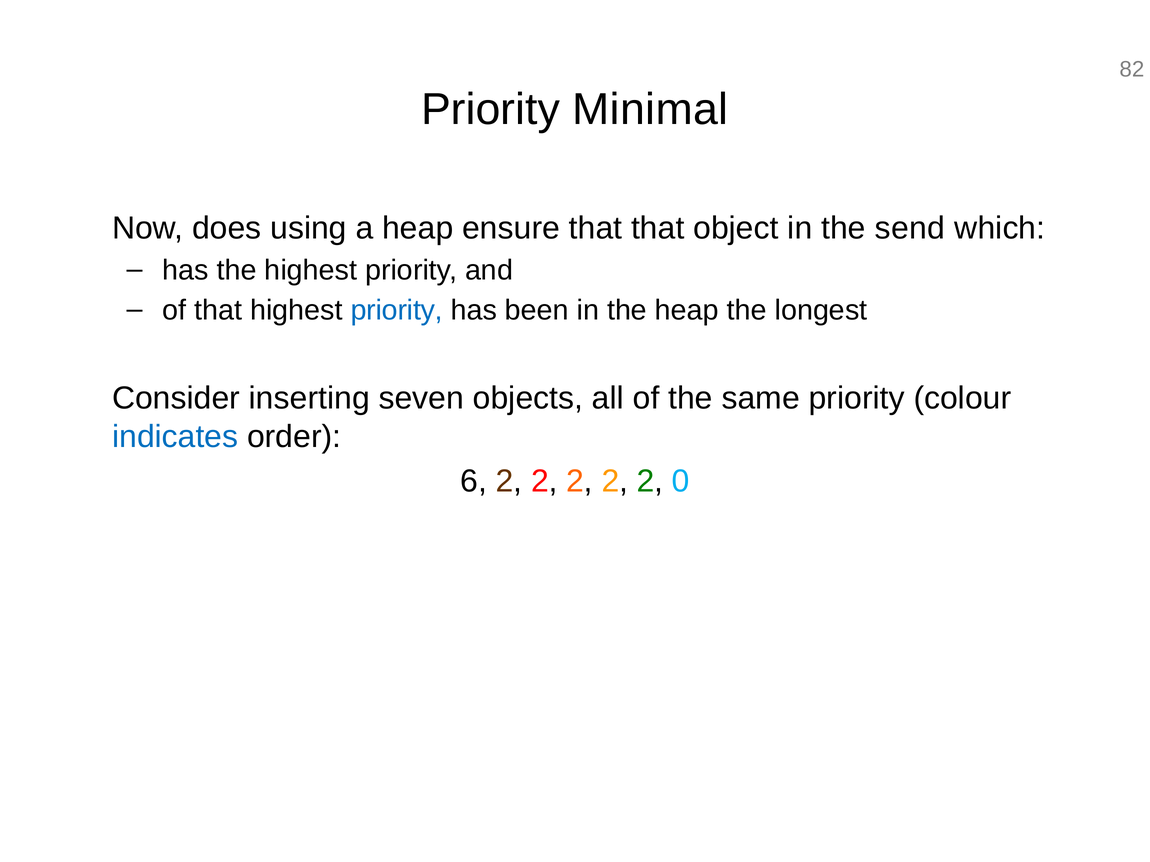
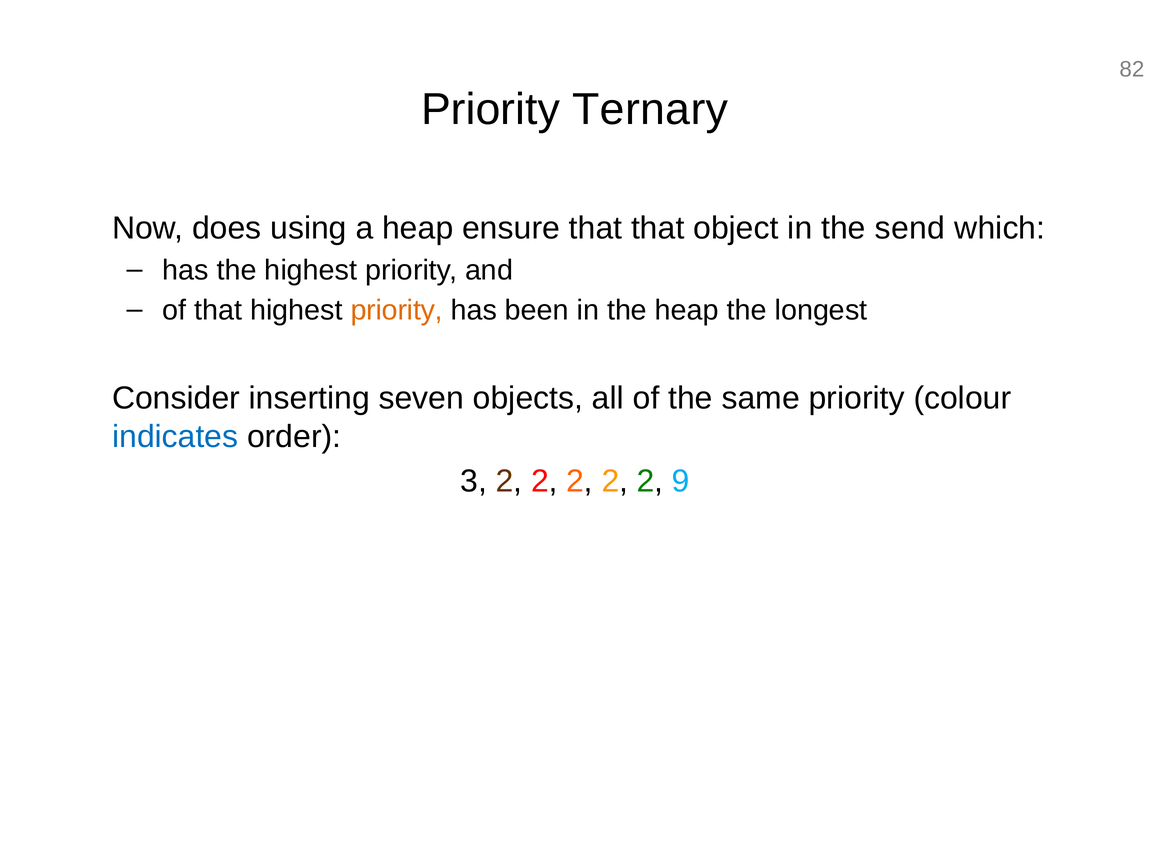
Minimal: Minimal -> Ternary
priority at (397, 311) colour: blue -> orange
6: 6 -> 3
0: 0 -> 9
